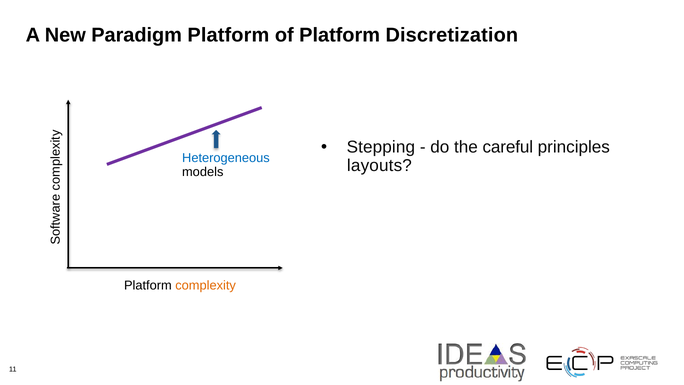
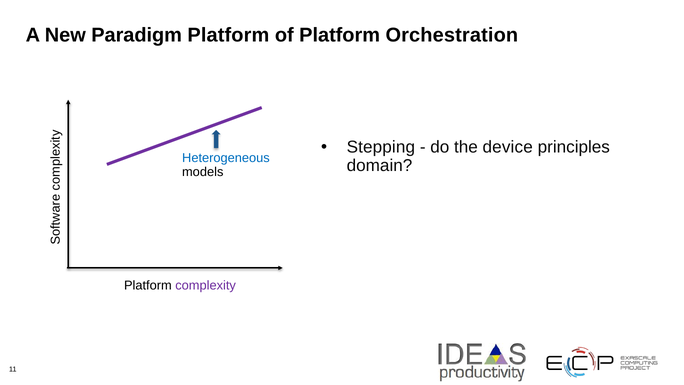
Discretization: Discretization -> Orchestration
careful: careful -> device
layouts: layouts -> domain
complexity colour: orange -> purple
